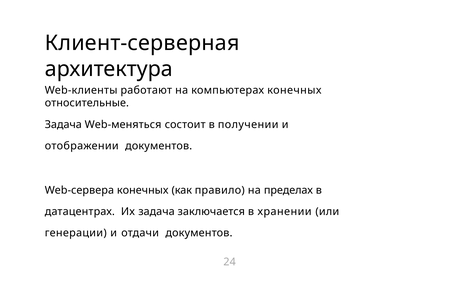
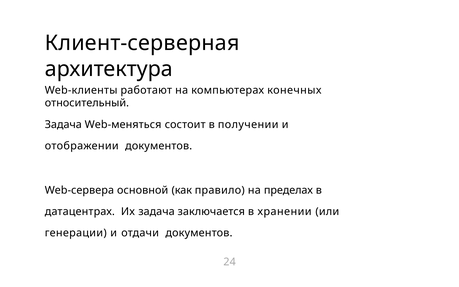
относительные: относительные -> относительный
Web-сервера конечных: конечных -> основной
